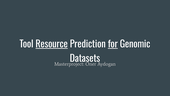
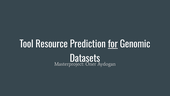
Resource underline: present -> none
